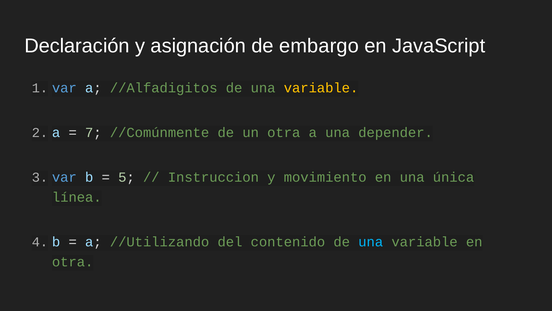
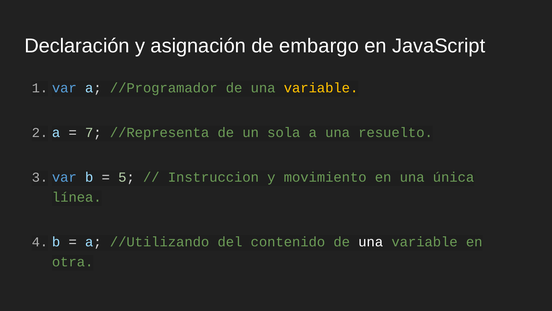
//Alfadigitos: //Alfadigitos -> //Programador
//Comúnmente: //Comúnmente -> //Representa
un otra: otra -> sola
depender: depender -> resuelto
una at (371, 242) colour: light blue -> white
